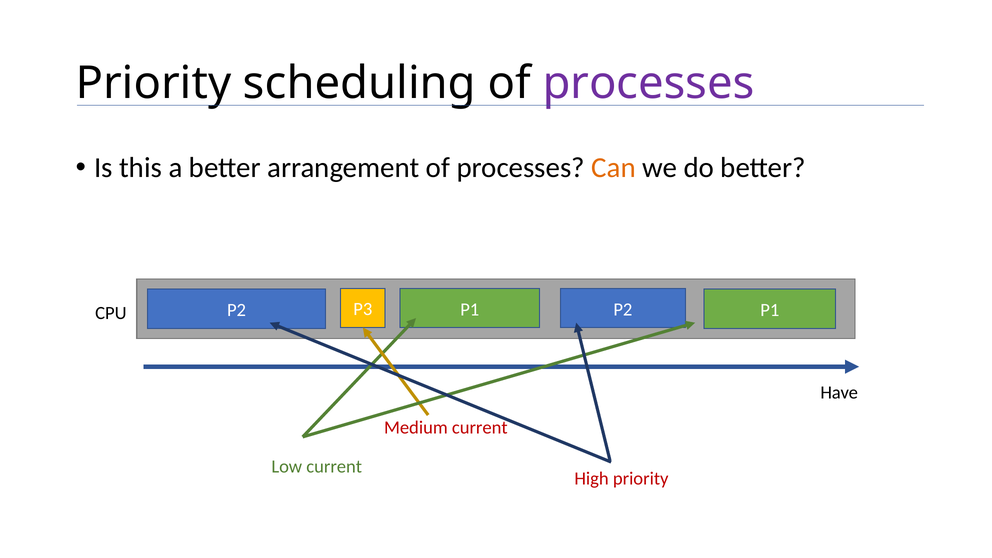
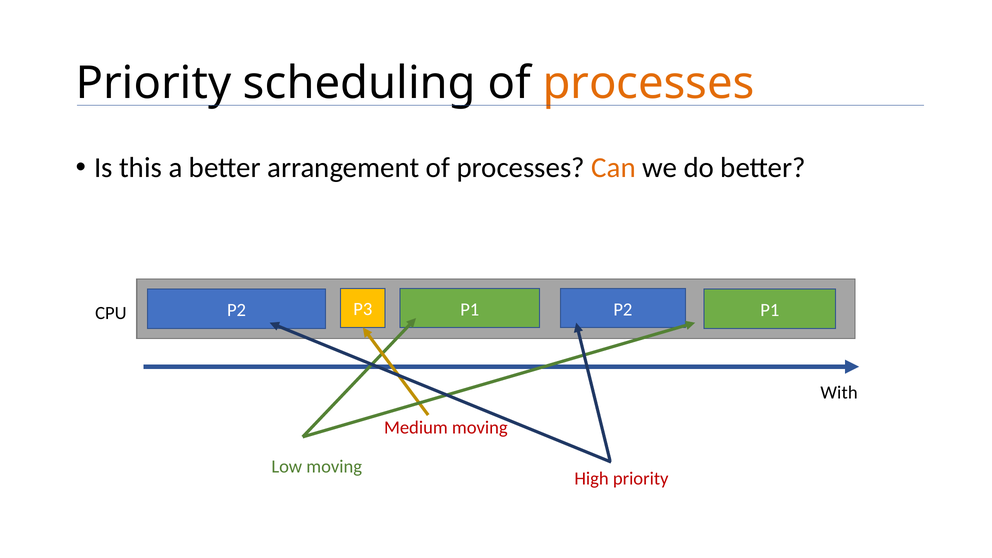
processes at (648, 83) colour: purple -> orange
Have: Have -> With
Medium current: current -> moving
Low current: current -> moving
